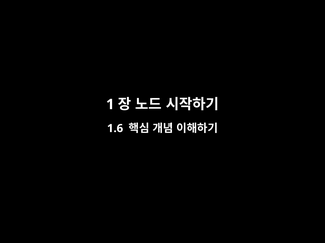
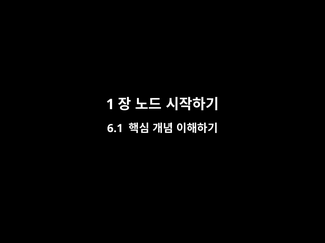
1.6: 1.6 -> 6.1
